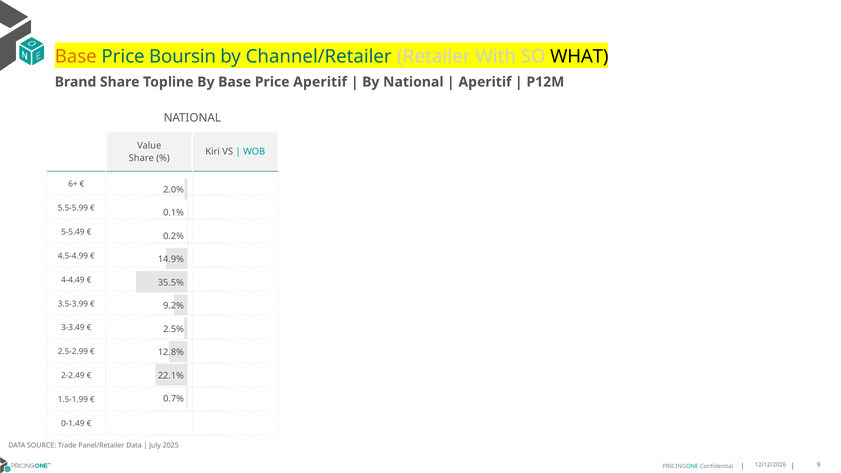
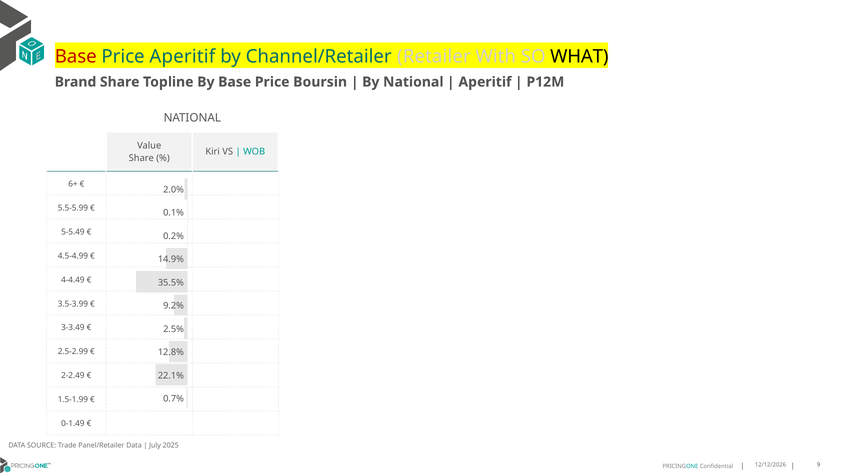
Base at (76, 57) colour: orange -> red
Price Boursin: Boursin -> Aperitif
Price Aperitif: Aperitif -> Boursin
